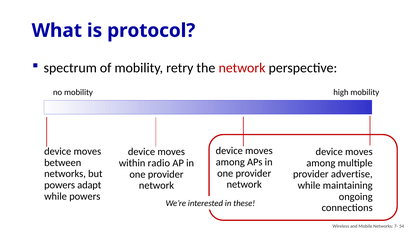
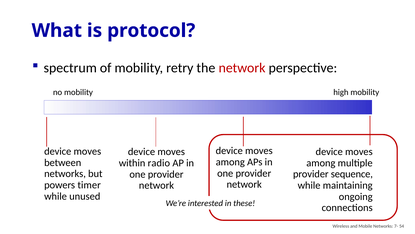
advertise: advertise -> sequence
adapt: adapt -> timer
while powers: powers -> unused
